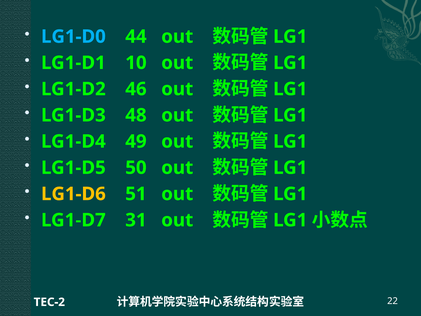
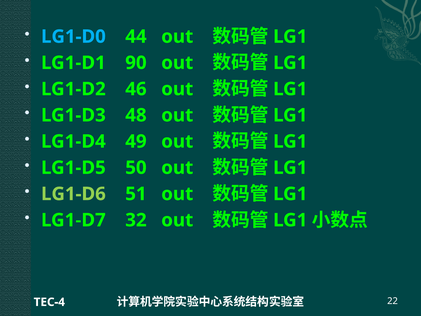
10: 10 -> 90
LG1-D6 colour: yellow -> light green
31: 31 -> 32
TEC-2: TEC-2 -> TEC-4
